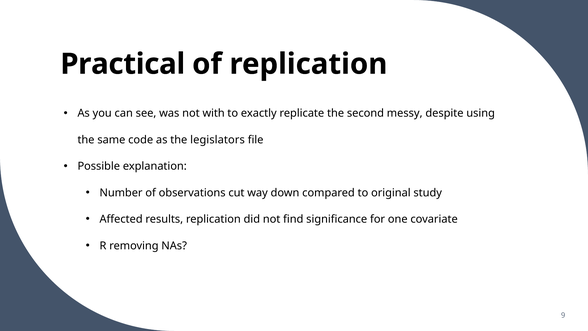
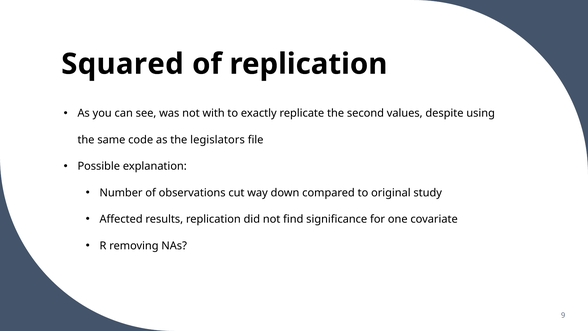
Practical: Practical -> Squared
messy: messy -> values
